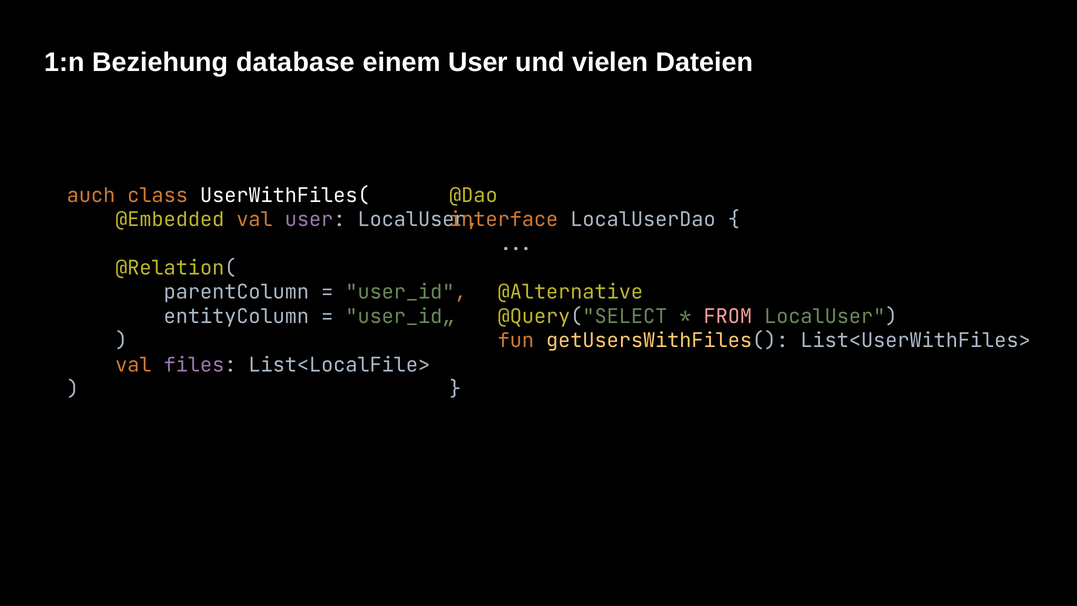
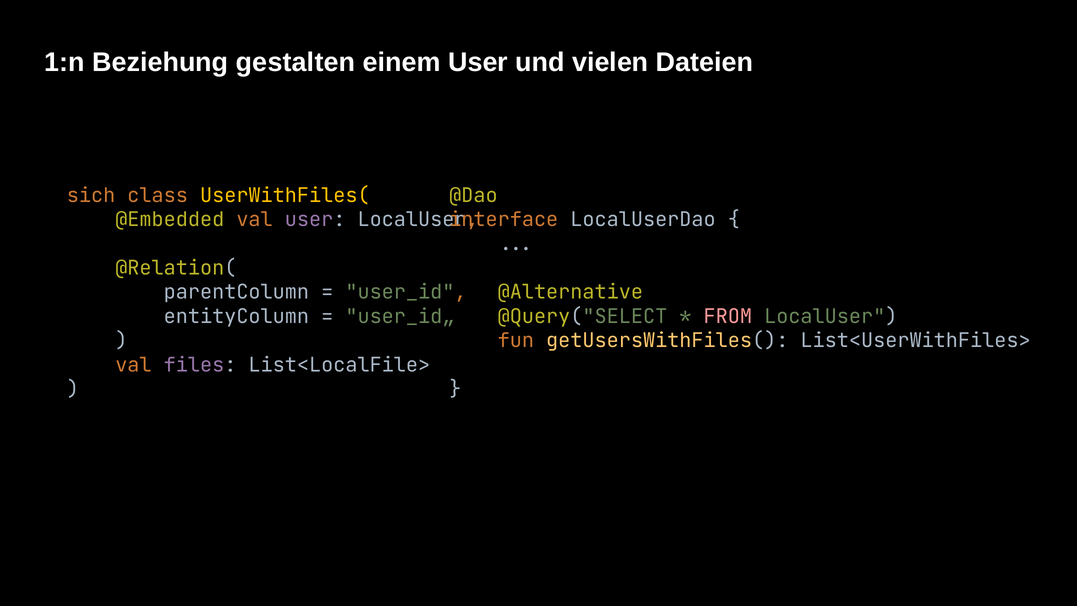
database: database -> gestalten
auch: auch -> sich
UserWithFiles( colour: white -> yellow
